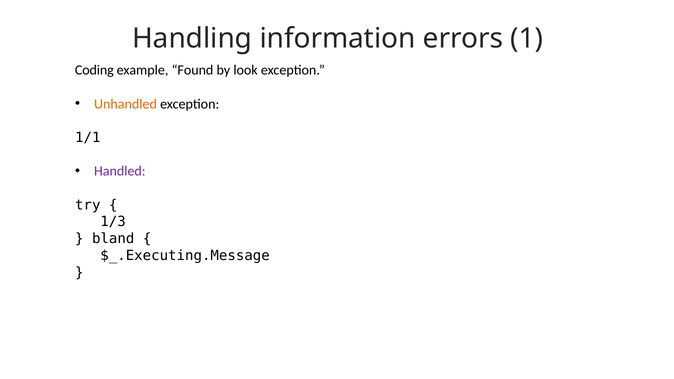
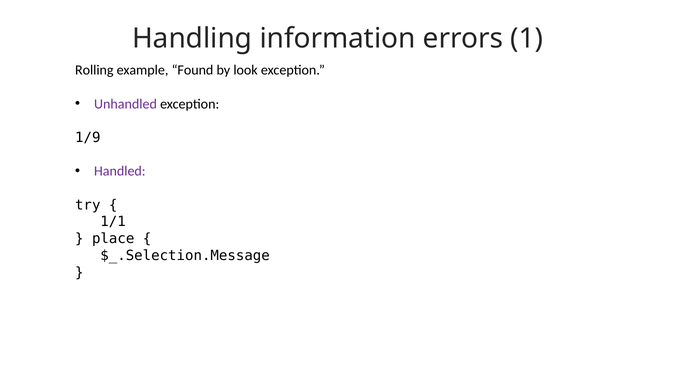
Coding: Coding -> Rolling
Unhandled colour: orange -> purple
1/1: 1/1 -> 1/9
1/3: 1/3 -> 1/1
bland: bland -> place
$_.Executing.Message: $_.Executing.Message -> $_.Selection.Message
